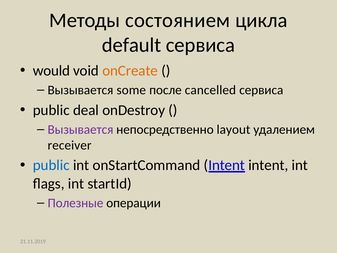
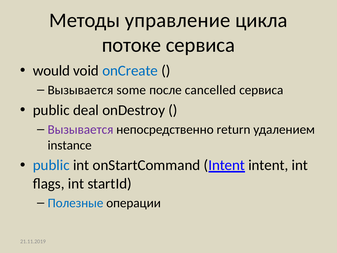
состоянием: состоянием -> управление
default: default -> потоке
onCreate colour: orange -> blue
layout: layout -> return
receiver: receiver -> instance
Полезные colour: purple -> blue
